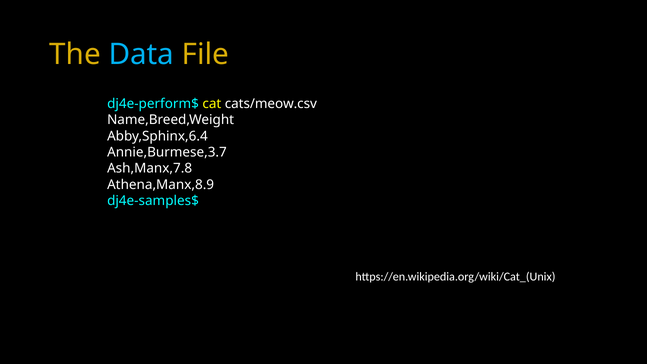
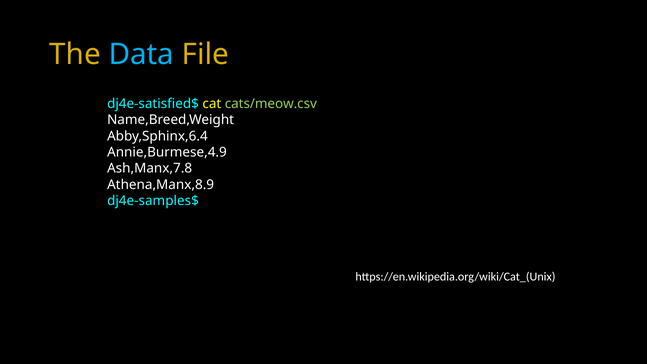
dj4e-perform$: dj4e-perform$ -> dj4e-satisfied$
cats/meow.csv colour: white -> light green
Annie,Burmese,3.7: Annie,Burmese,3.7 -> Annie,Burmese,4.9
